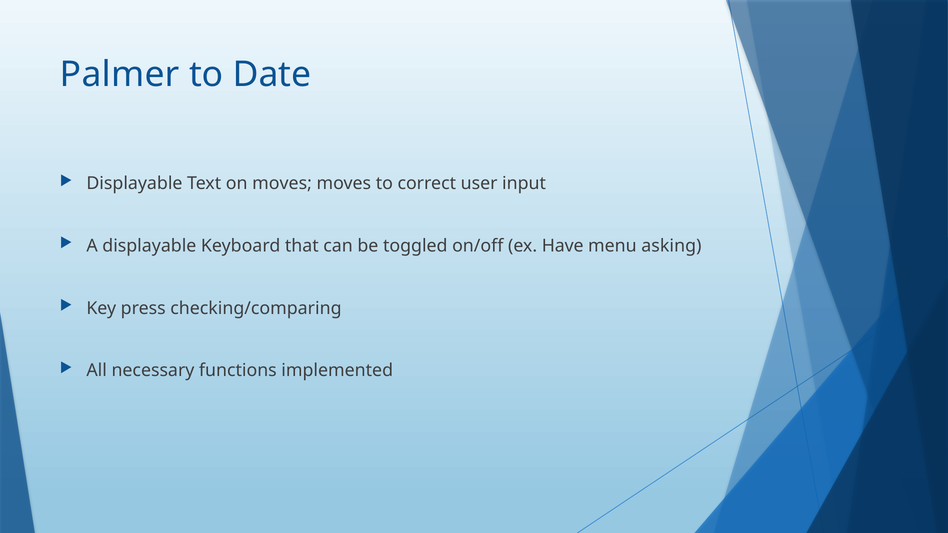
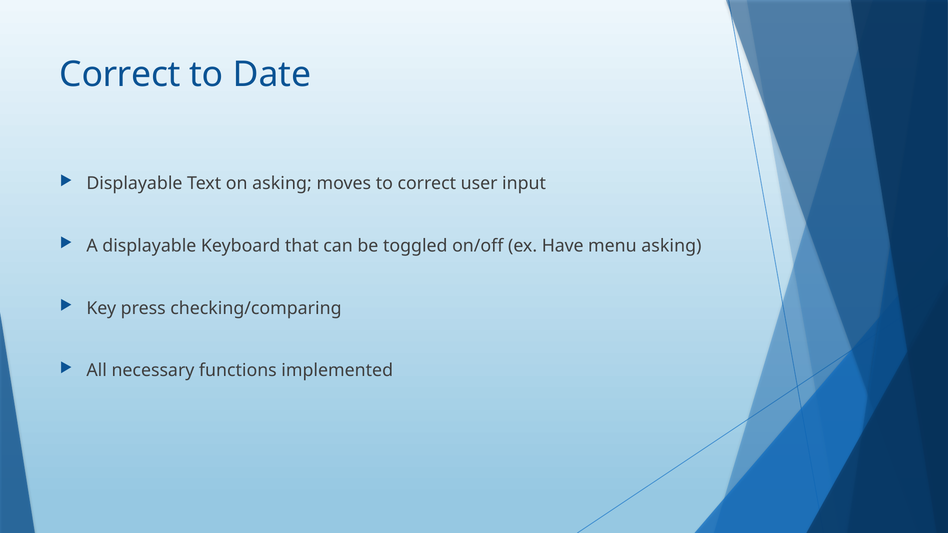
Palmer at (120, 75): Palmer -> Correct
on moves: moves -> asking
